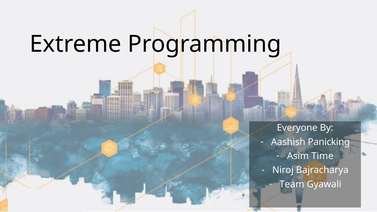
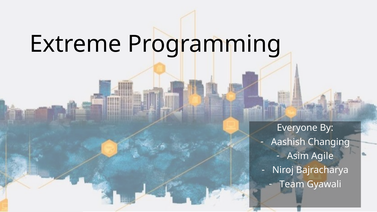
Panicking: Panicking -> Changing
Time: Time -> Agile
